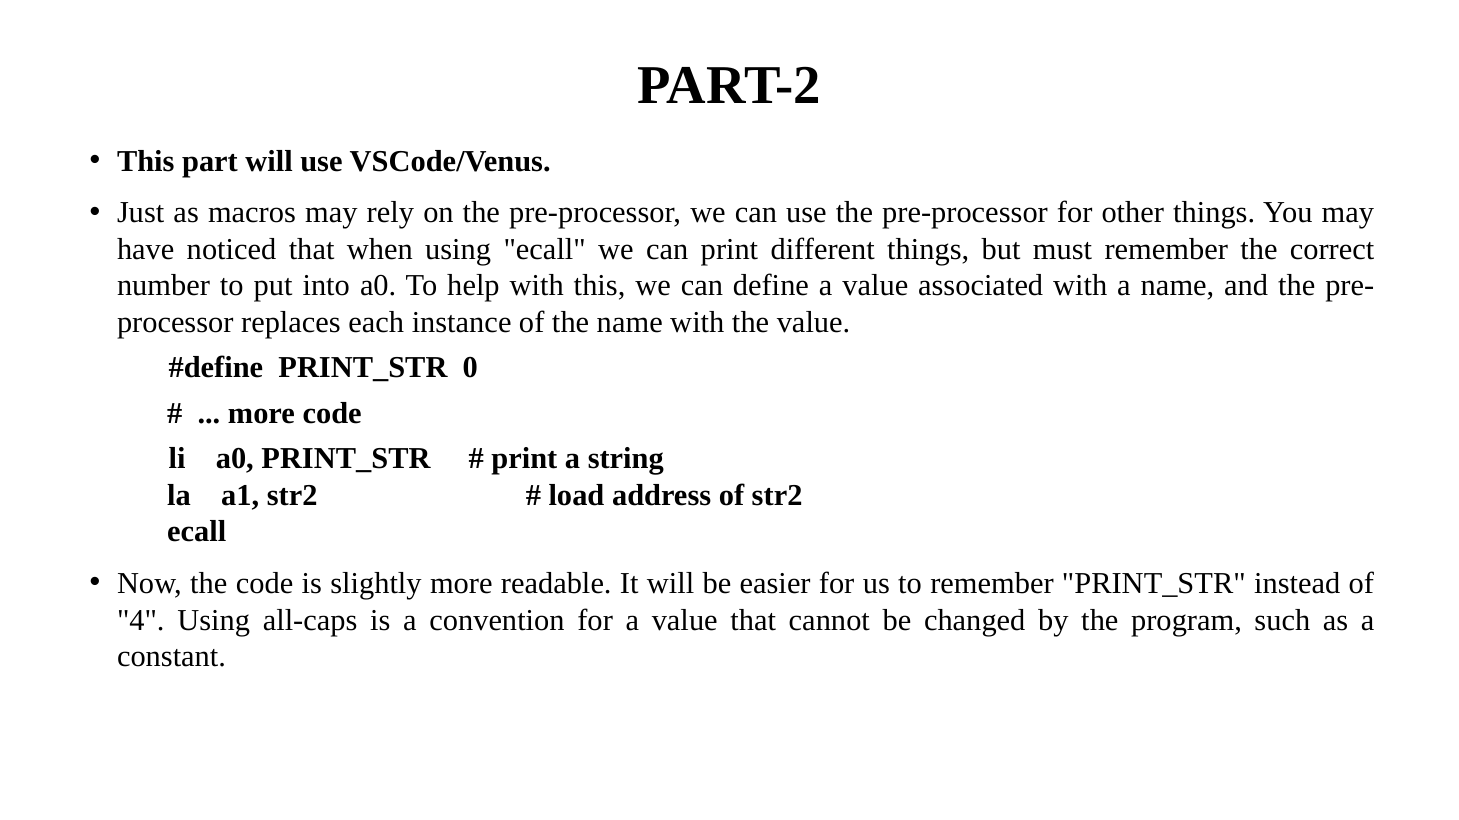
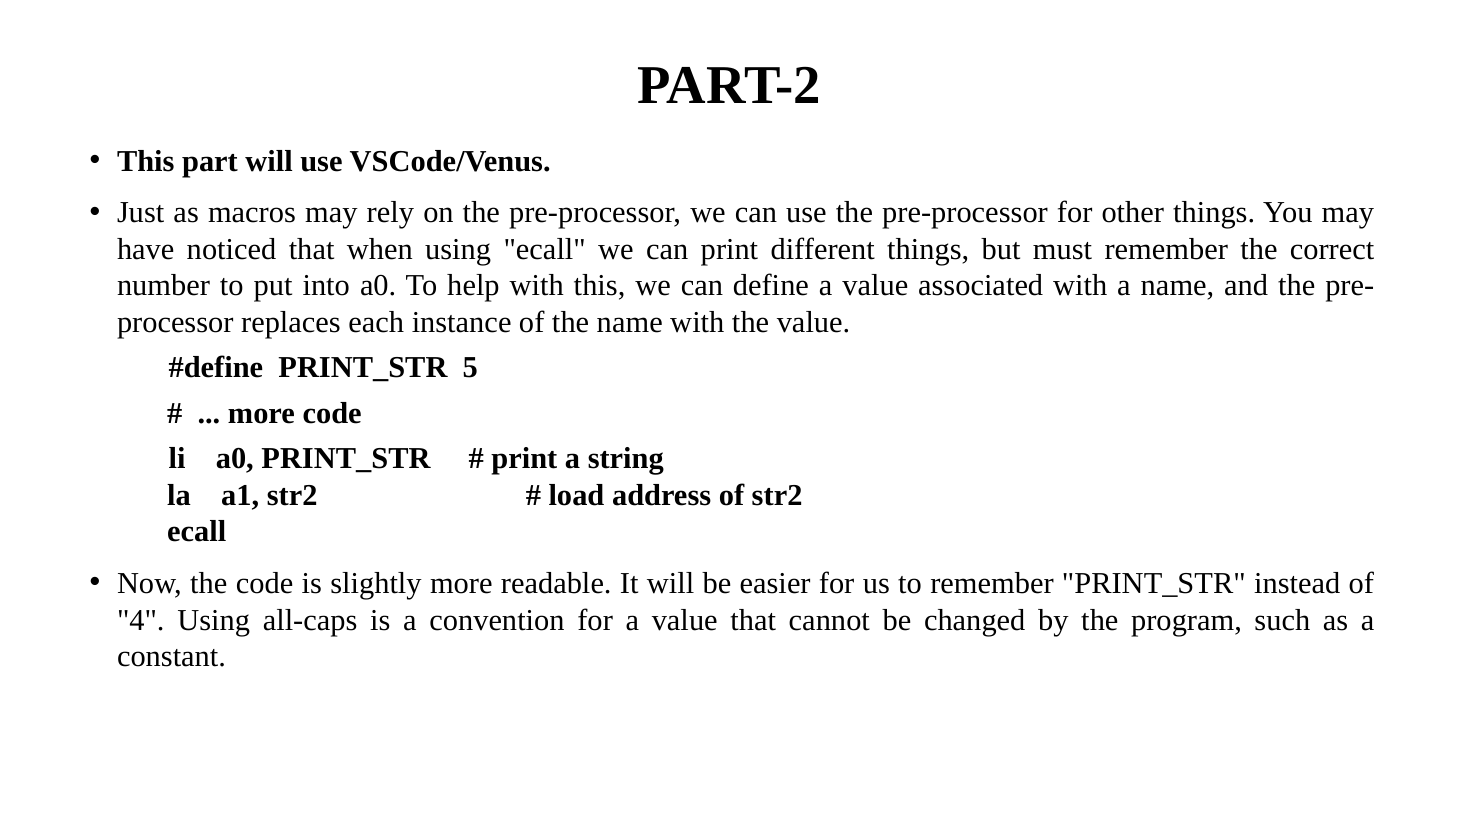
0: 0 -> 5
